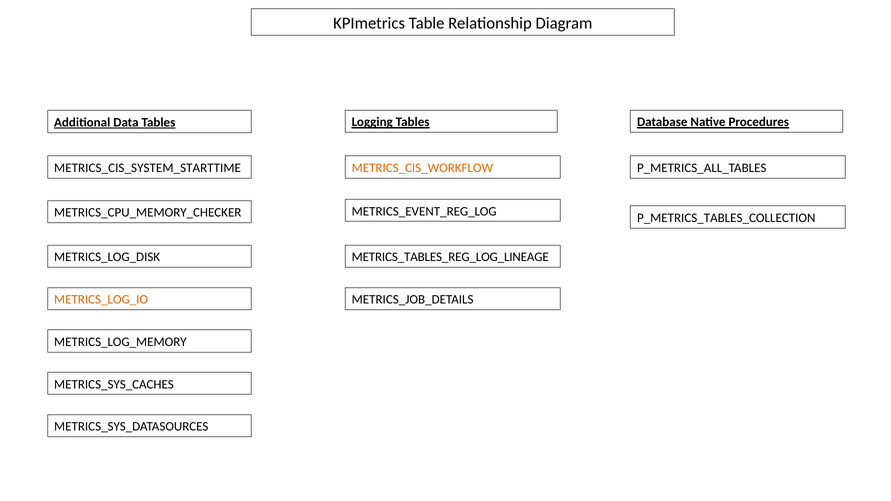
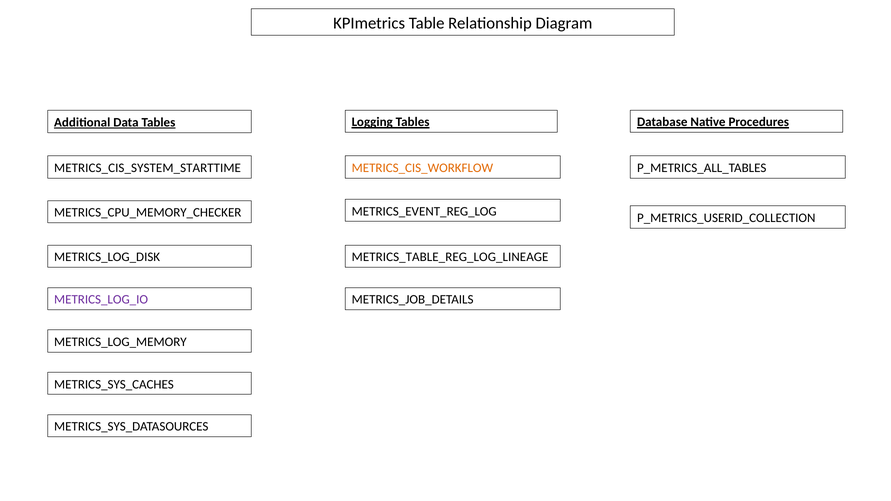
P_METRICS_TABLES_COLLECTION: P_METRICS_TABLES_COLLECTION -> P_METRICS_USERID_COLLECTION
METRICS_TABLES_REG_LOG_LINEAGE: METRICS_TABLES_REG_LOG_LINEAGE -> METRICS_TABLE_REG_LOG_LINEAGE
METRICS_LOG_IO colour: orange -> purple
